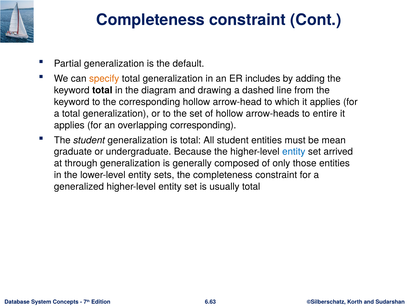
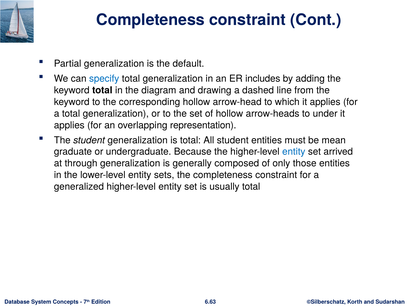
specify colour: orange -> blue
entire: entire -> under
overlapping corresponding: corresponding -> representation
